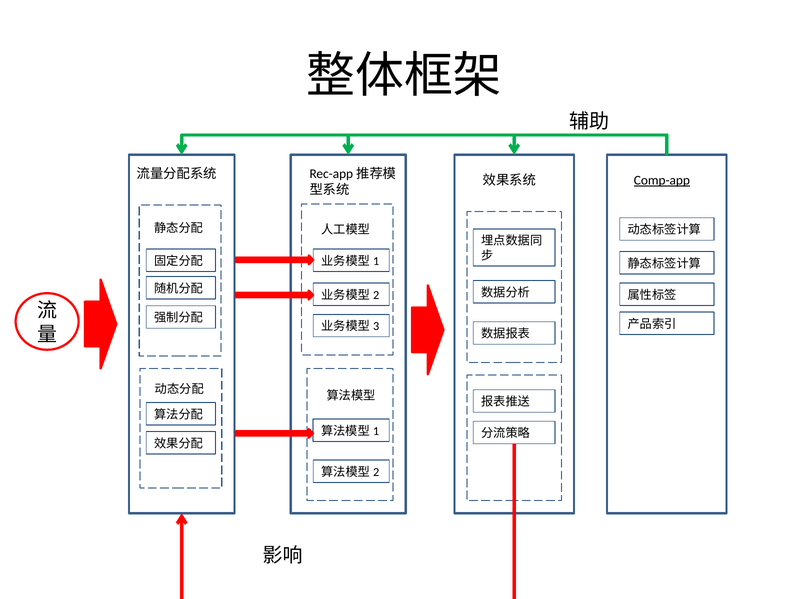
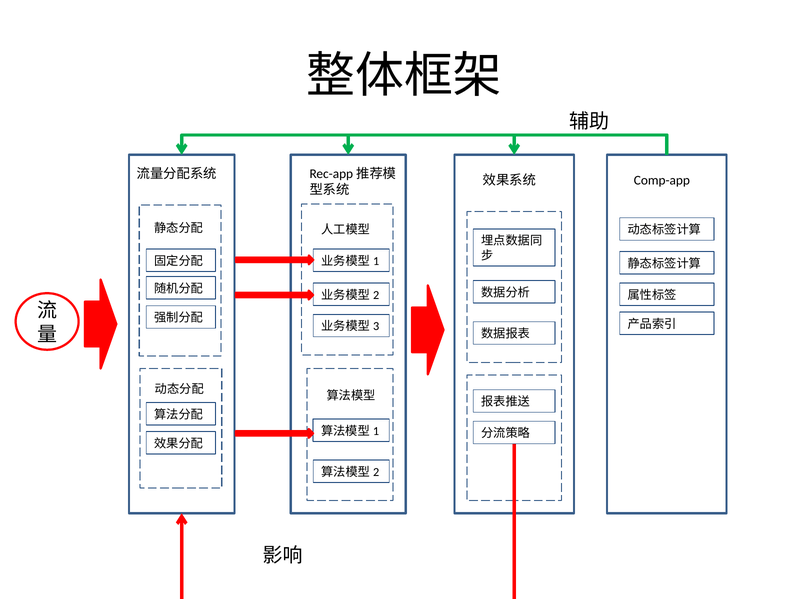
Comp-app underline: present -> none
